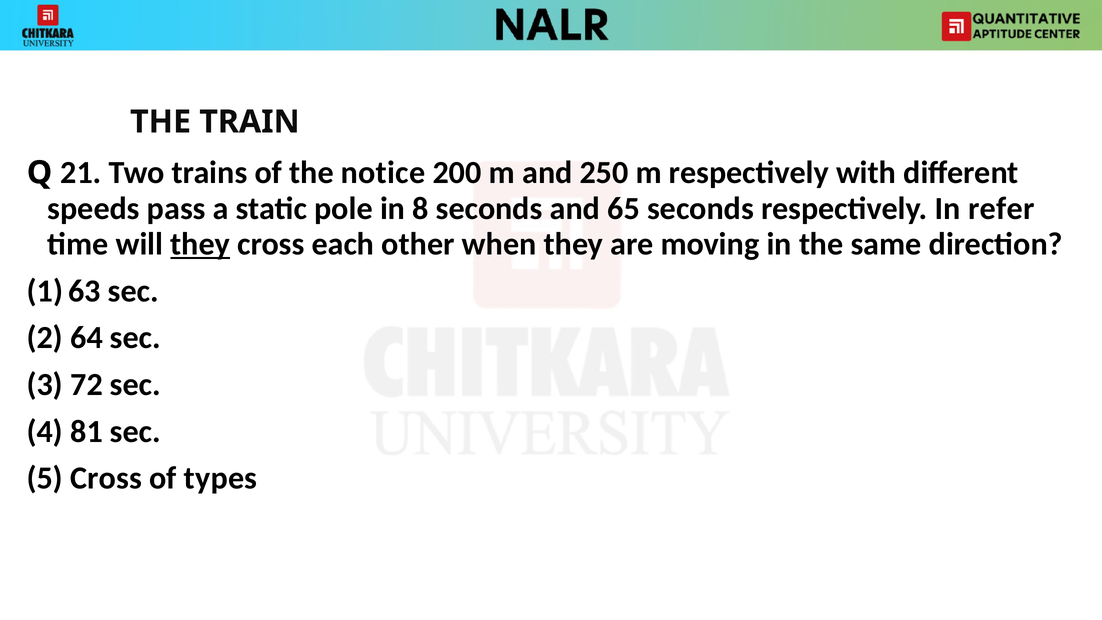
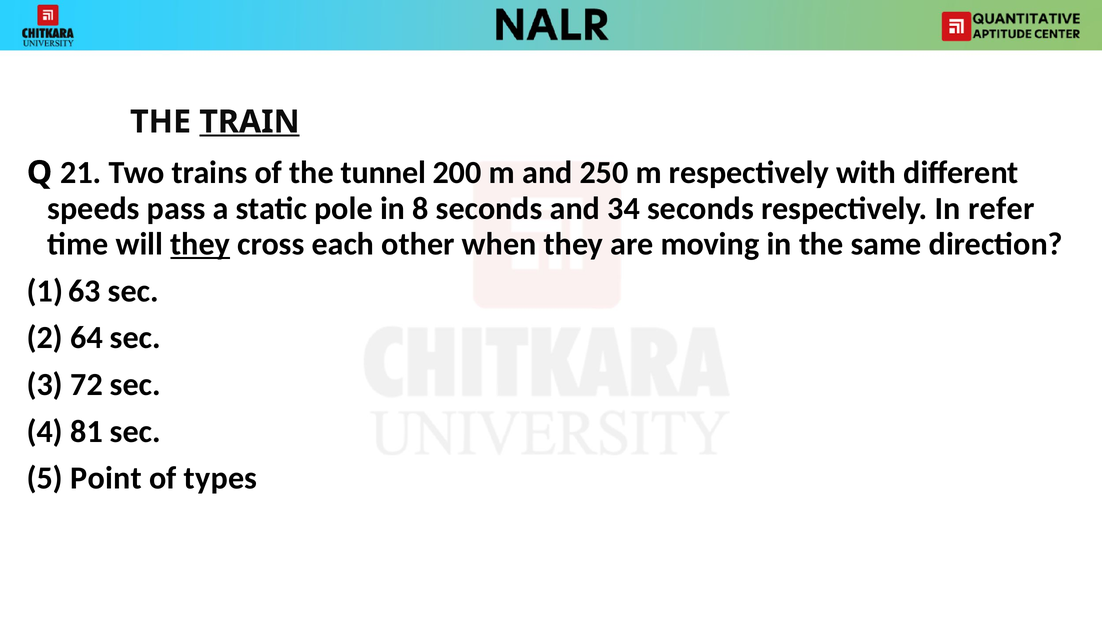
TRAIN underline: none -> present
notice: notice -> tunnel
65: 65 -> 34
5 Cross: Cross -> Point
